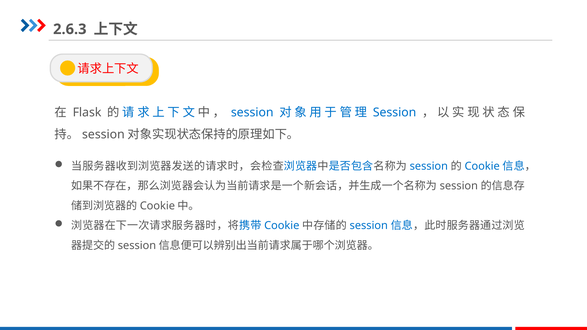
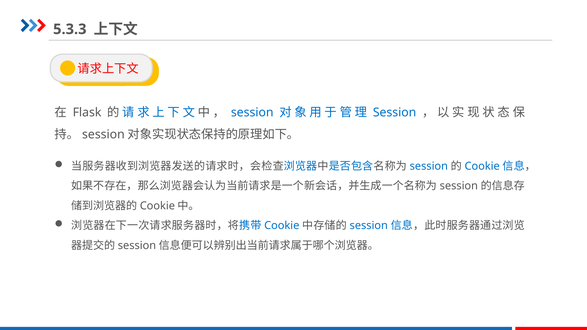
2.6.3: 2.6.3 -> 5.3.3
